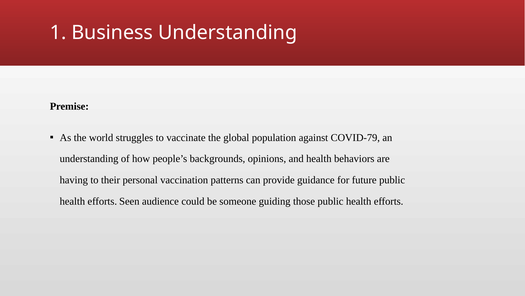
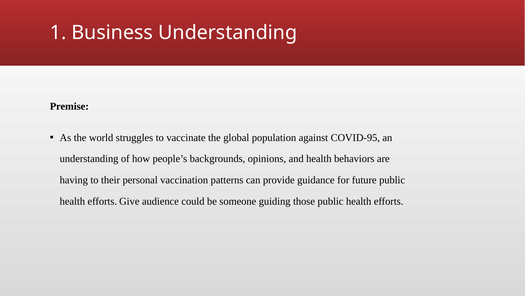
COVID-79: COVID-79 -> COVID-95
Seen: Seen -> Give
